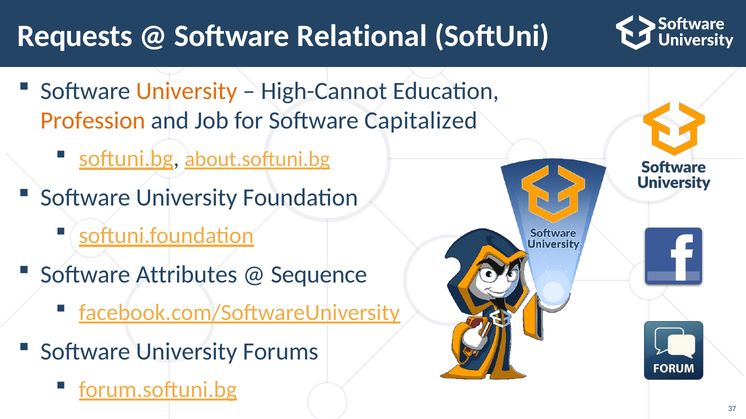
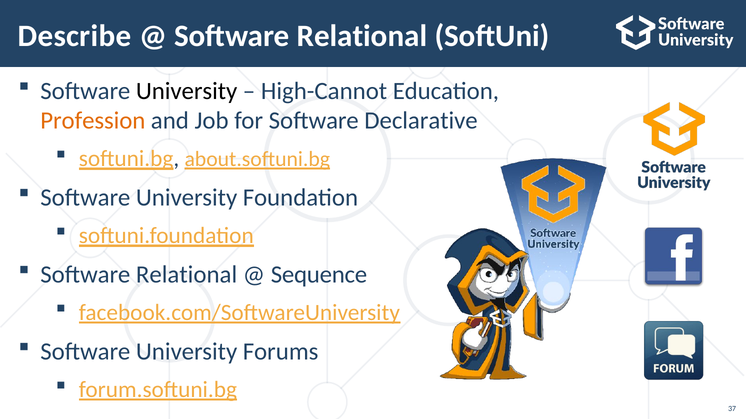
Requests: Requests -> Describe
University at (187, 91) colour: orange -> black
Capitalized: Capitalized -> Declarative
Attributes at (187, 275): Attributes -> Relational
